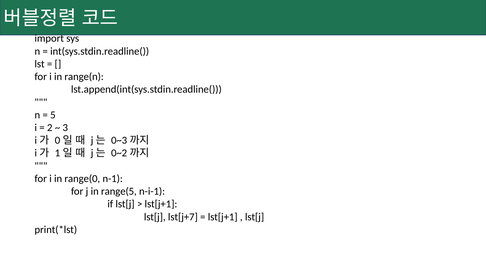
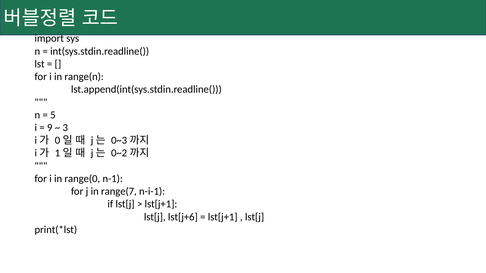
2: 2 -> 9
range(5: range(5 -> range(7
lst[j+7: lst[j+7 -> lst[j+6
